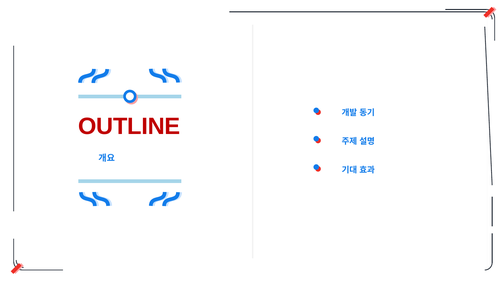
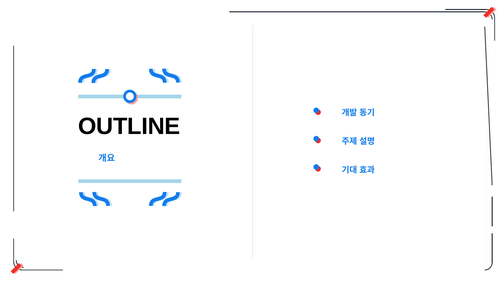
OUTLINE colour: red -> black
